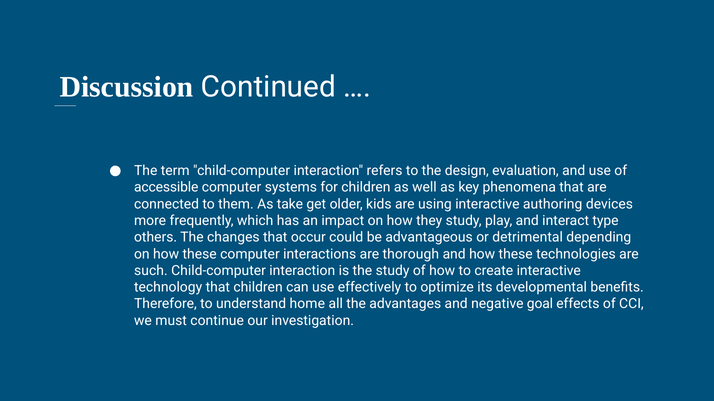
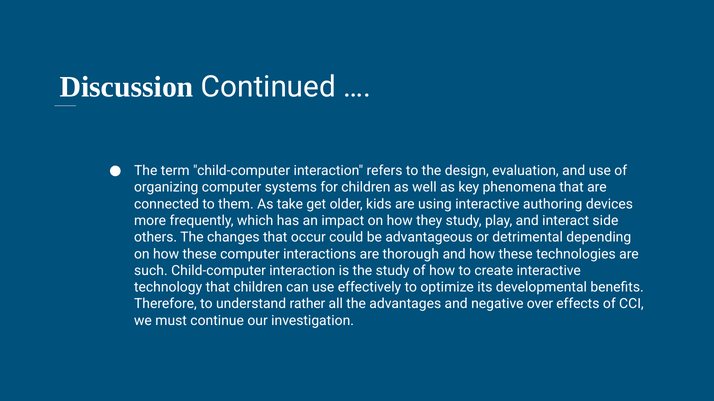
accessible: accessible -> organizing
type: type -> side
home: home -> rather
goal: goal -> over
